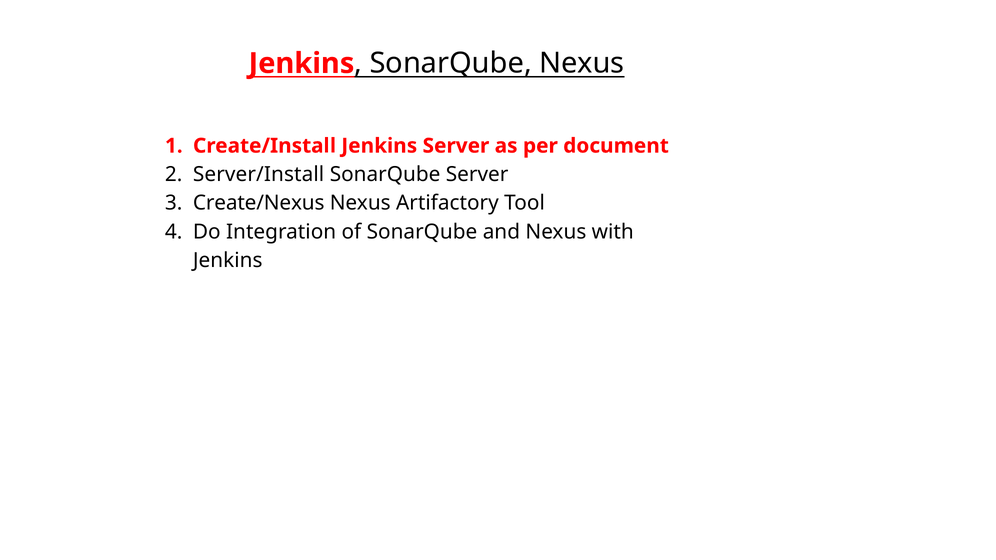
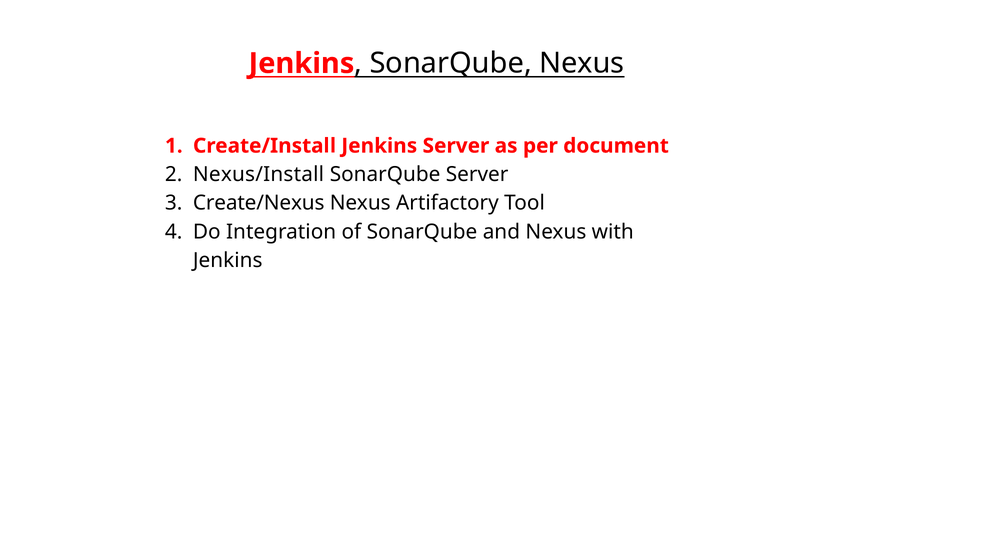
Server/Install: Server/Install -> Nexus/Install
